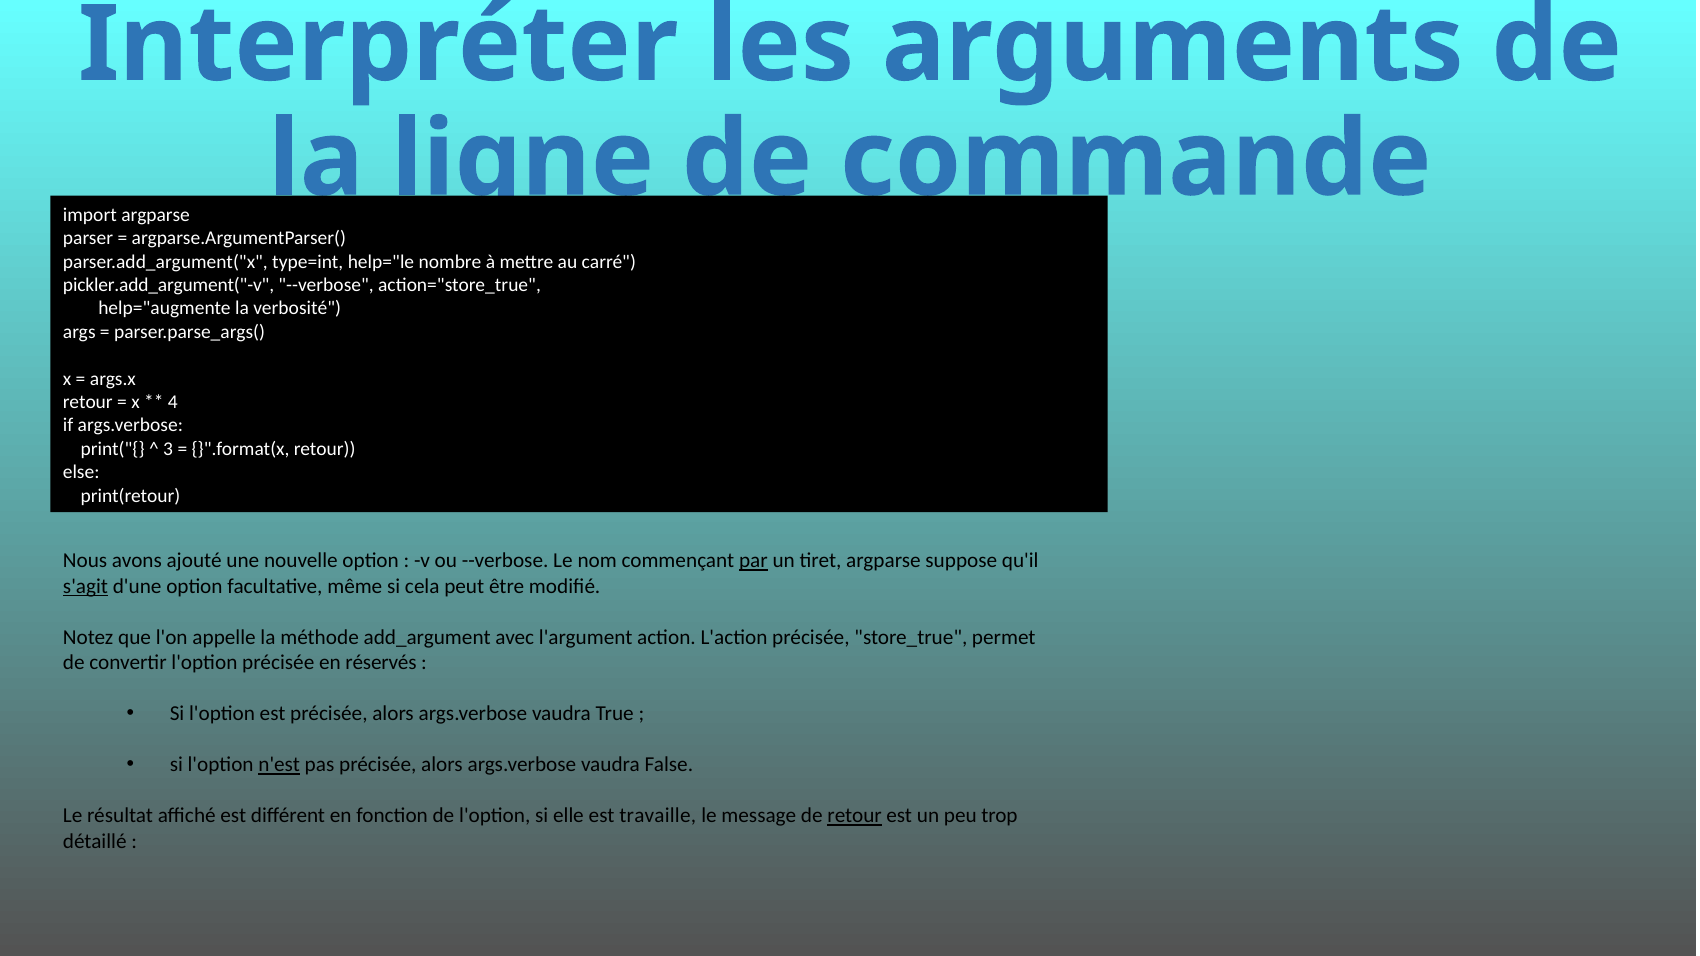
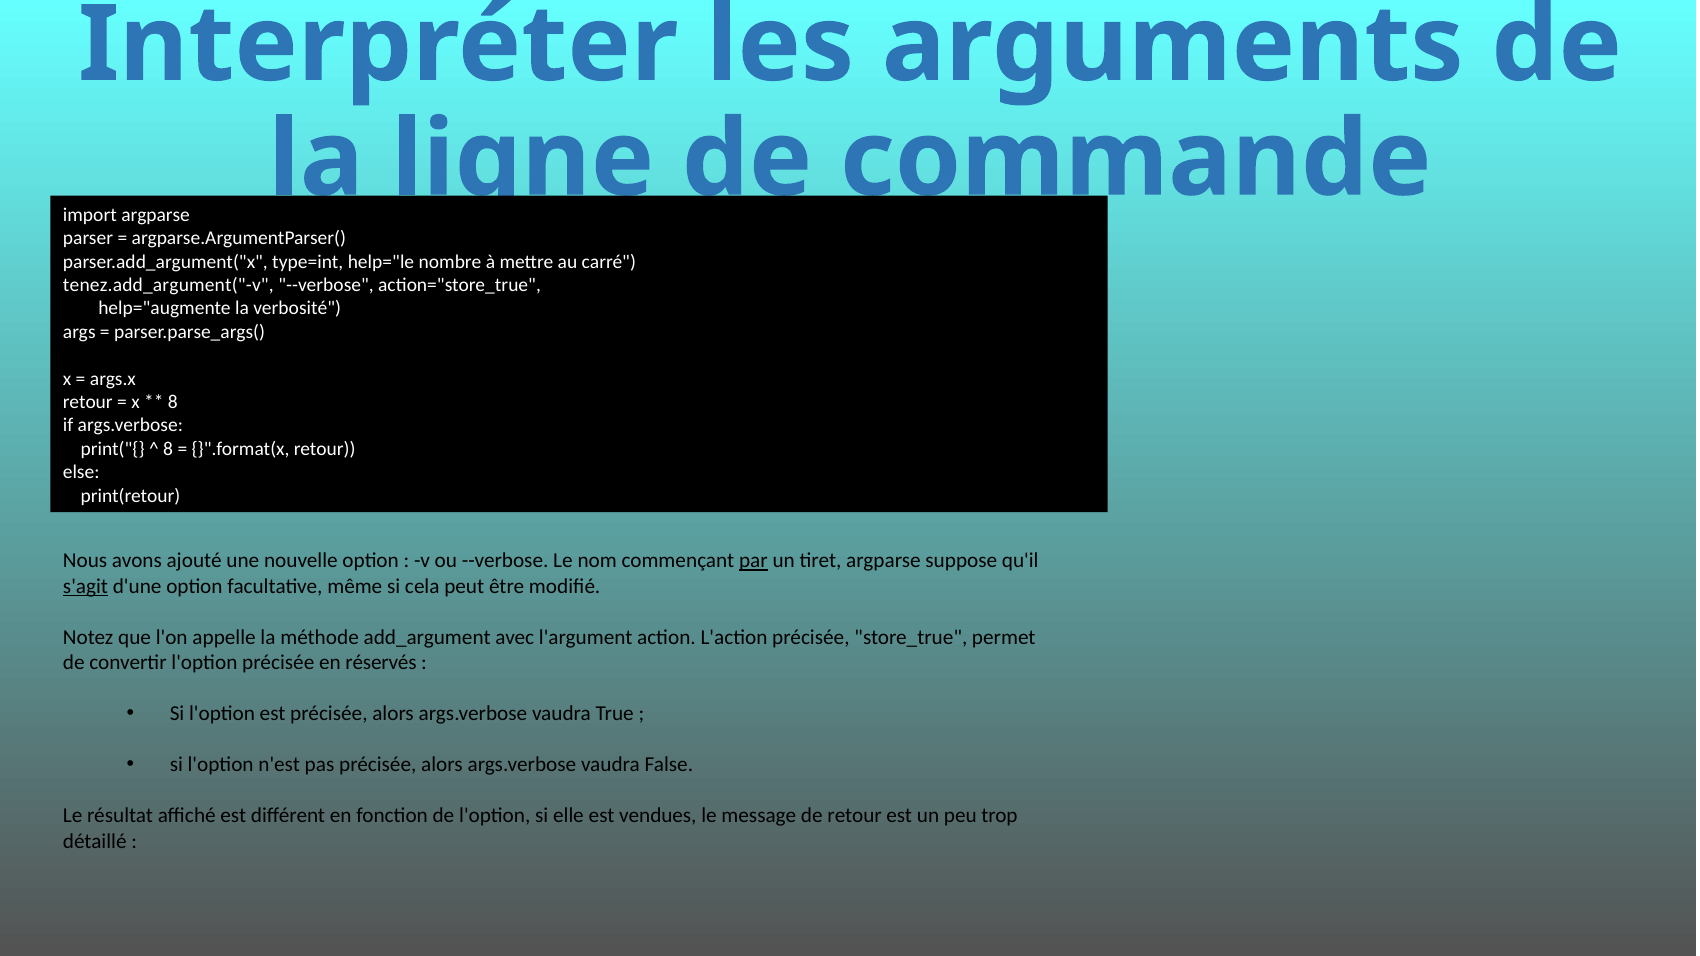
pickler.add_argument("-v: pickler.add_argument("-v -> tenez.add_argument("-v
4 at (173, 402): 4 -> 8
3 at (168, 449): 3 -> 8
n'est underline: present -> none
travaille: travaille -> vendues
retour at (855, 816) underline: present -> none
